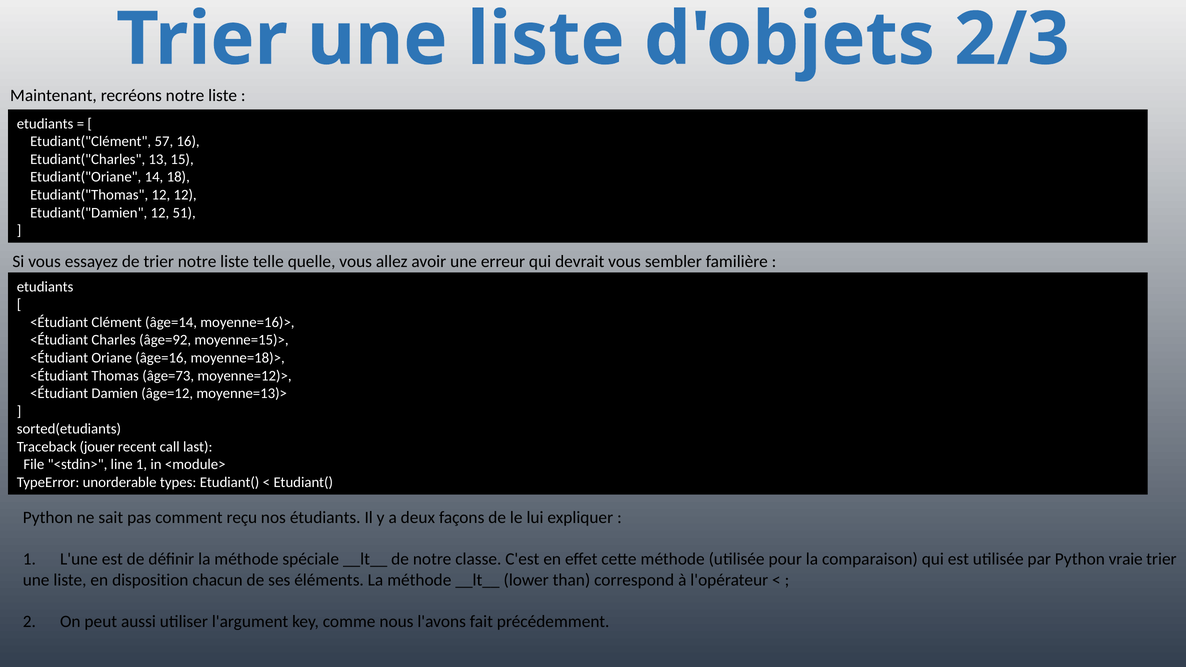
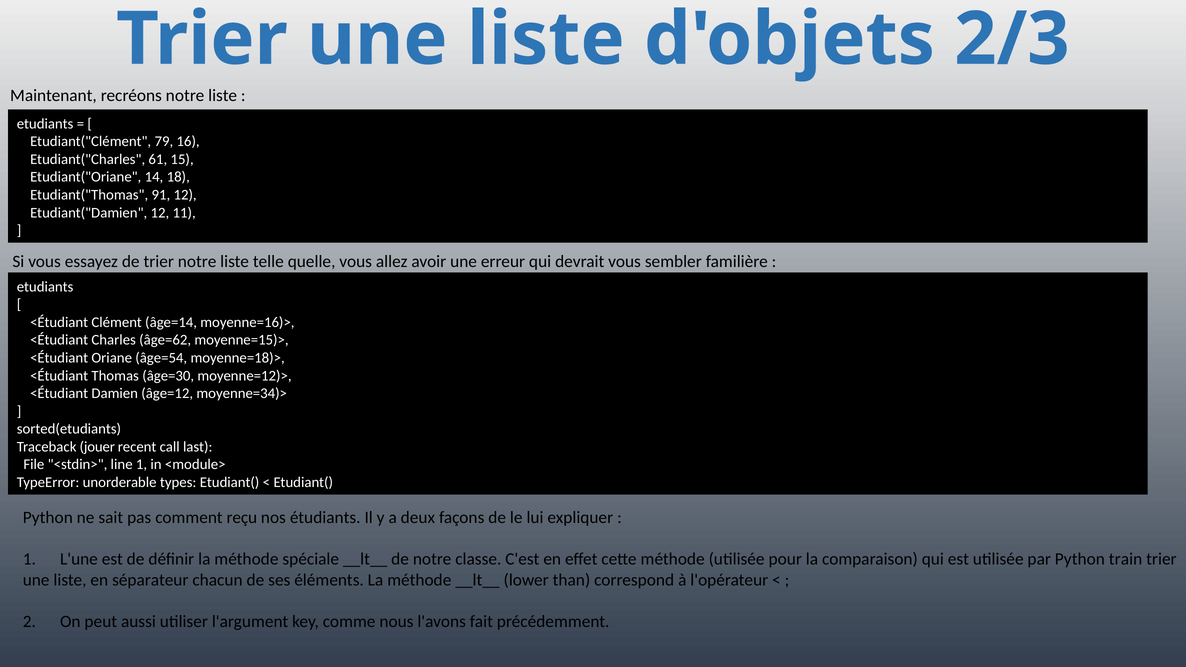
57: 57 -> 79
13: 13 -> 61
Etudiant("Thomas 12: 12 -> 91
51: 51 -> 11
âge=92: âge=92 -> âge=62
âge=16: âge=16 -> âge=54
âge=73: âge=73 -> âge=30
moyenne=13)>: moyenne=13)> -> moyenne=34)>
vraie: vraie -> train
disposition: disposition -> séparateur
